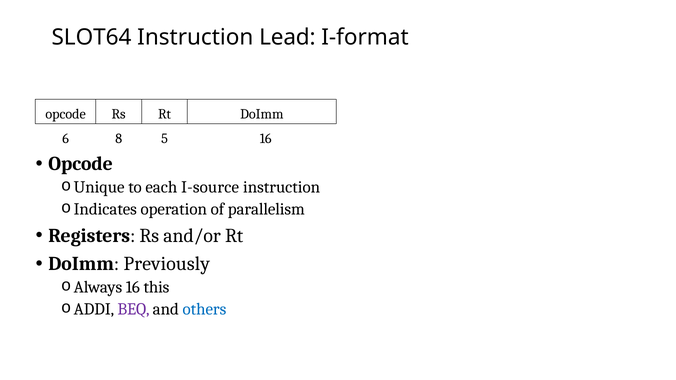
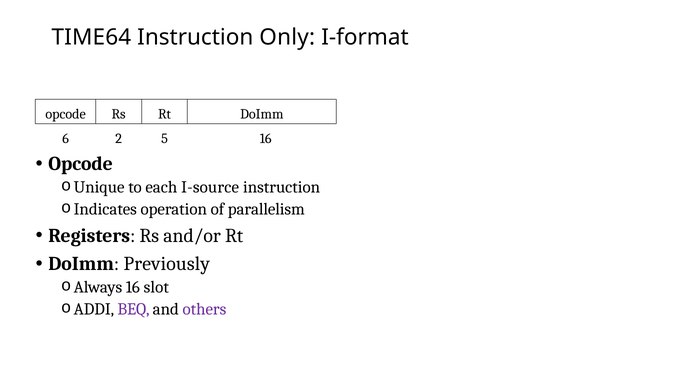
SLOT64: SLOT64 -> TIME64
Lead: Lead -> Only
8: 8 -> 2
this: this -> slot
others colour: blue -> purple
